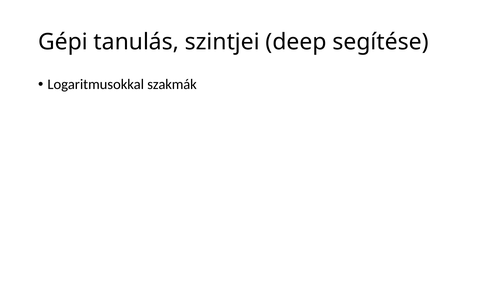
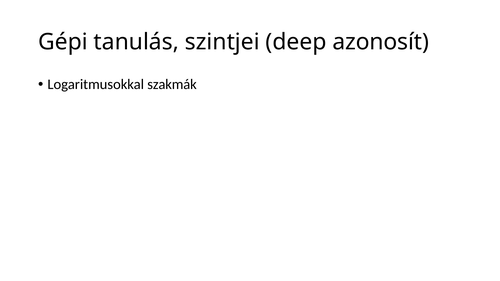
segítése: segítése -> azonosít
